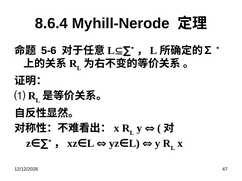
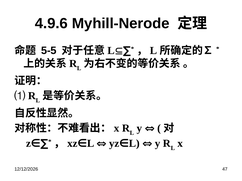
8.6.4: 8.6.4 -> 4.9.6
5-6: 5-6 -> 5-5
